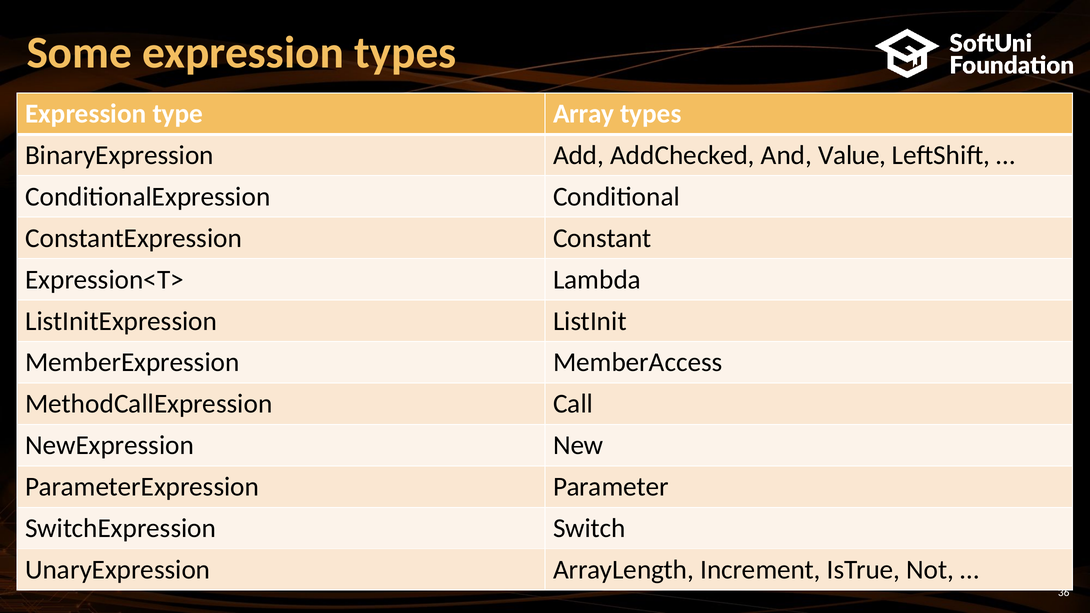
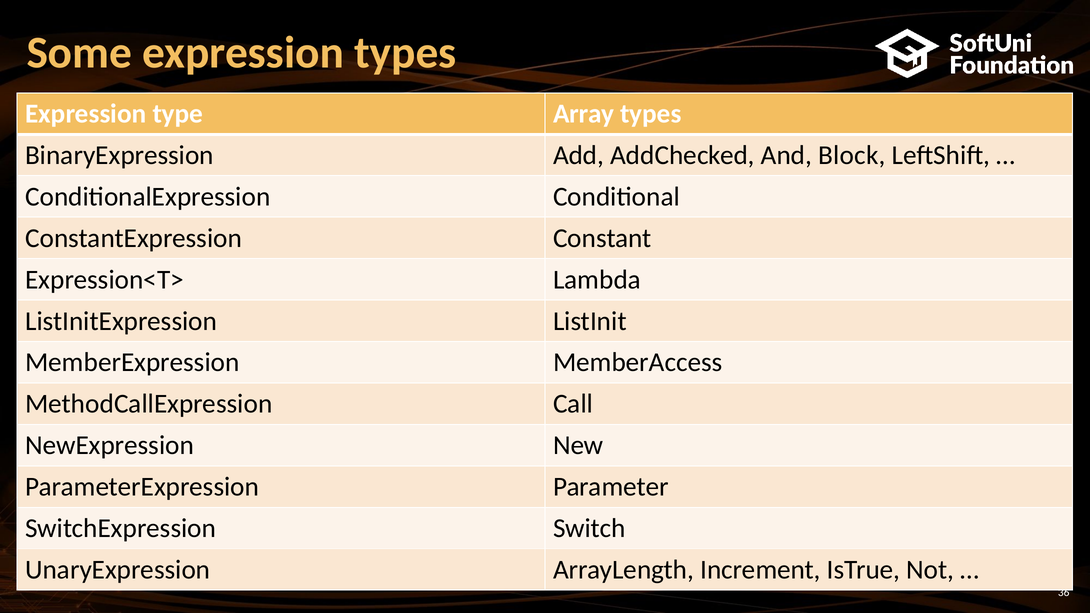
Value: Value -> Block
